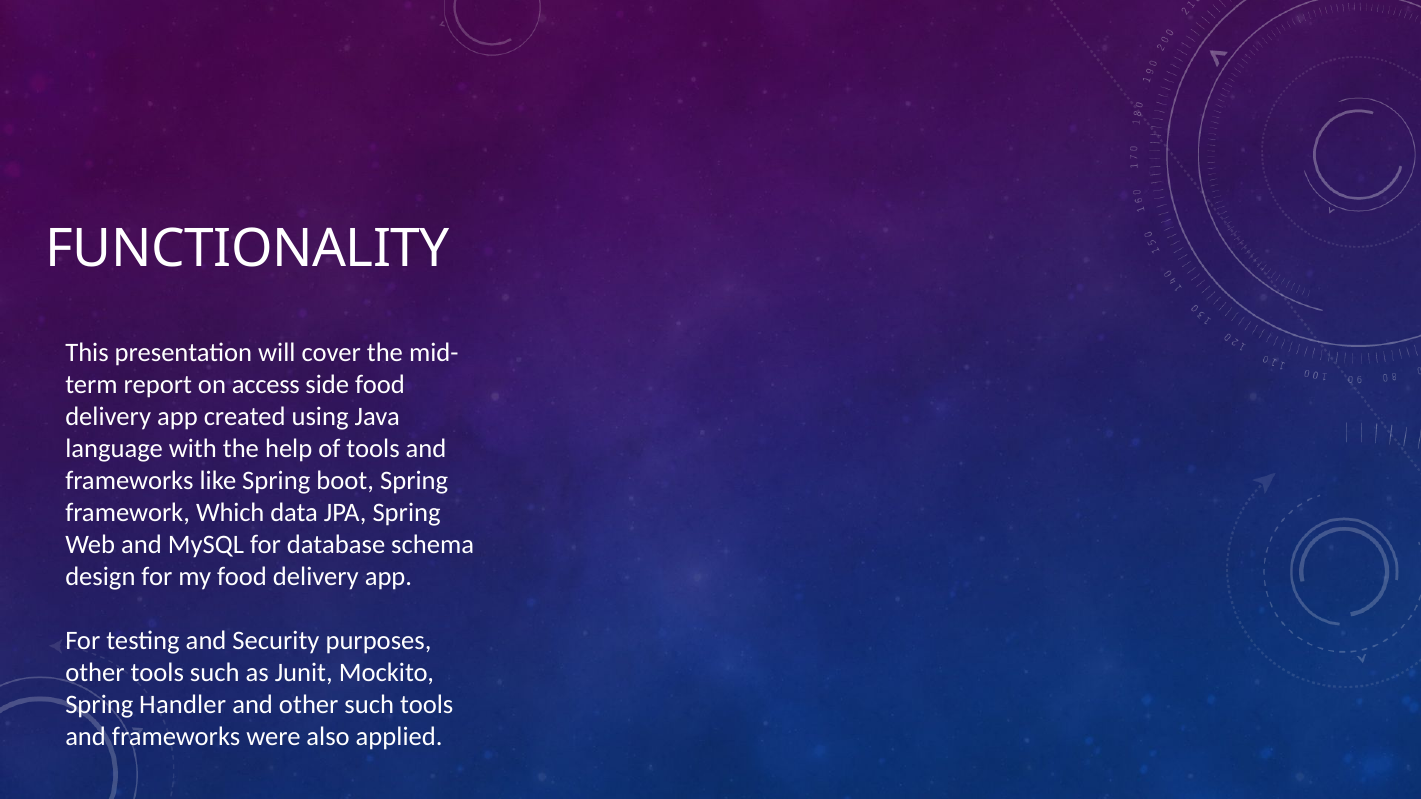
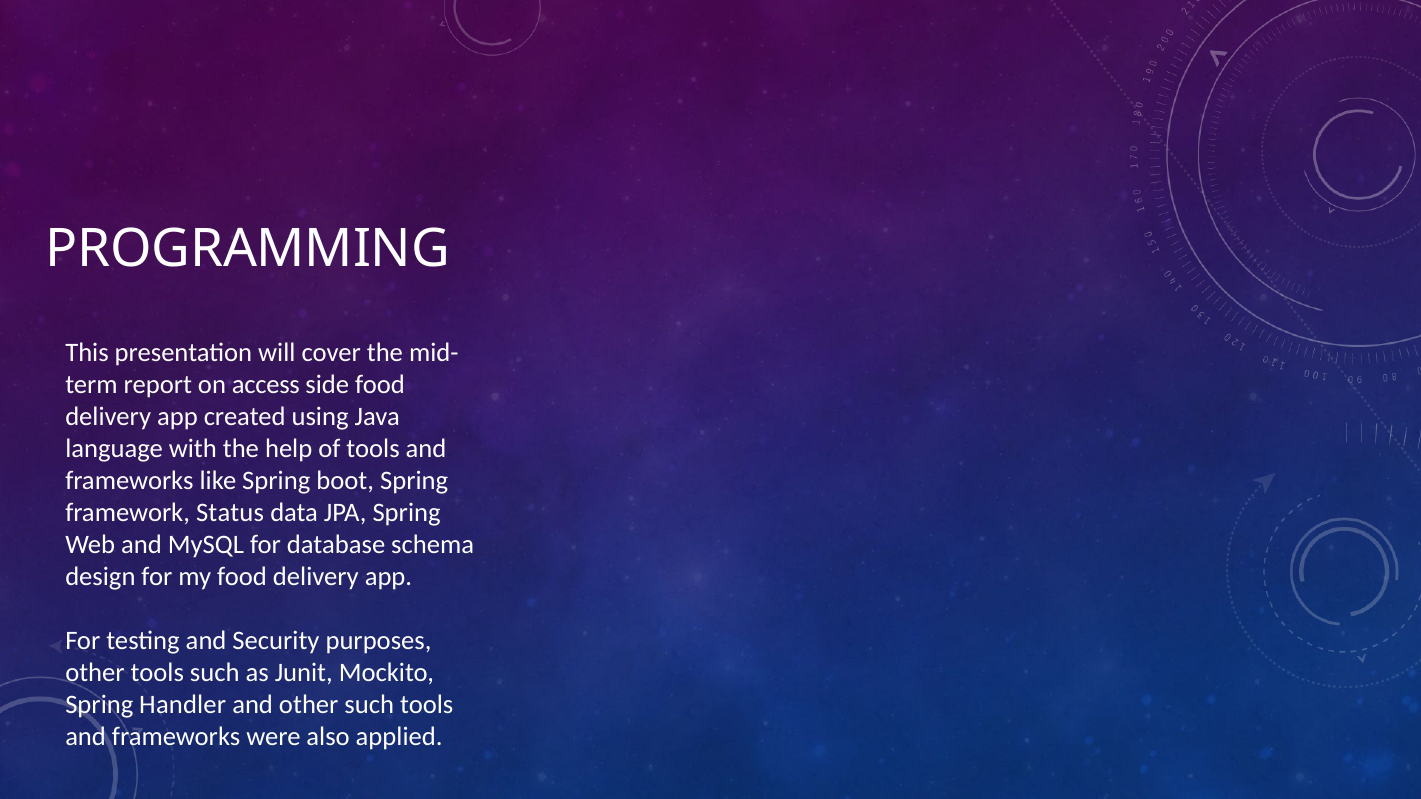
FUNCTIONALITY: FUNCTIONALITY -> PROGRAMMING
Which: Which -> Status
